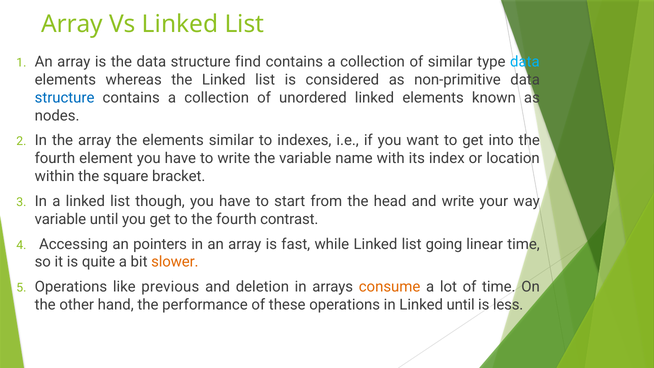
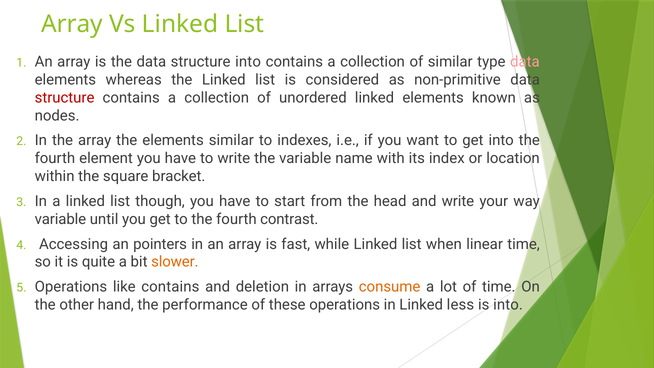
structure find: find -> into
data at (525, 62) colour: light blue -> pink
structure at (65, 98) colour: blue -> red
going: going -> when
like previous: previous -> contains
Linked until: until -> less
is less: less -> into
